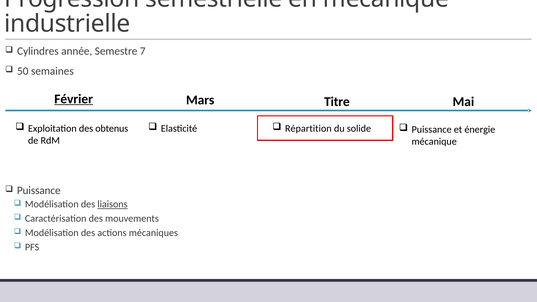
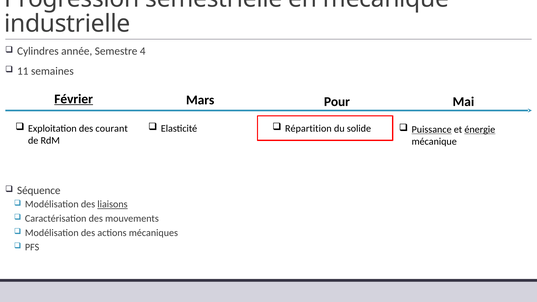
7: 7 -> 4
50: 50 -> 11
Titre: Titre -> Pour
obtenus: obtenus -> courant
Puissance at (432, 130) underline: none -> present
énergie underline: none -> present
Puissance at (39, 191): Puissance -> Séquence
